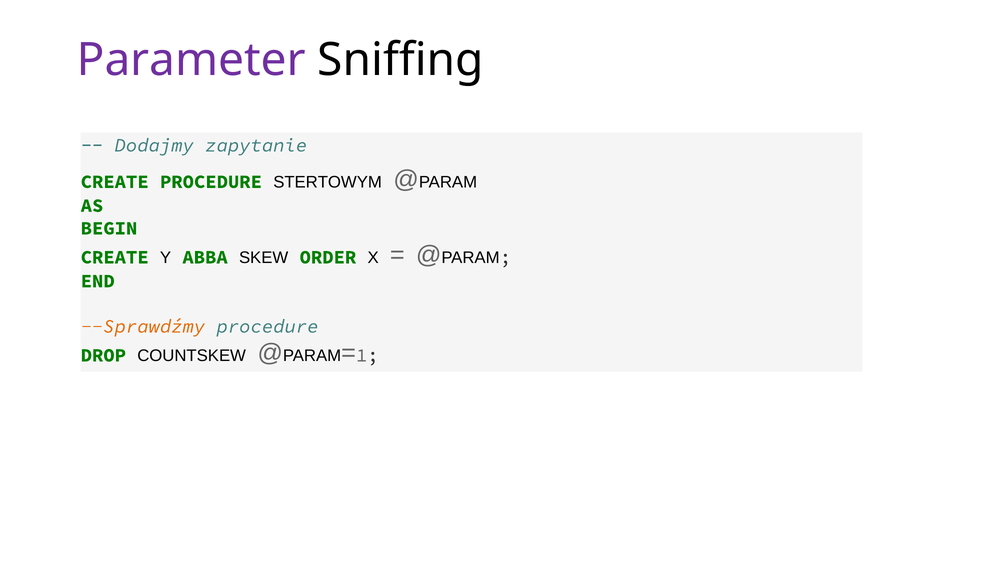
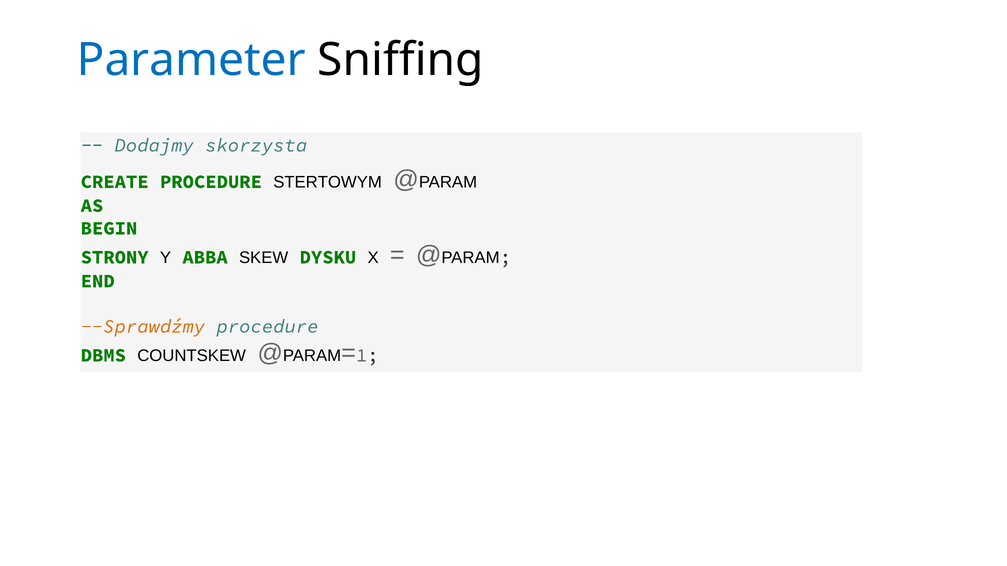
Parameter colour: purple -> blue
zapytanie: zapytanie -> skorzysta
CREATE at (115, 257): CREATE -> STRONY
ORDER: ORDER -> DYSKU
DROP: DROP -> DBMS
